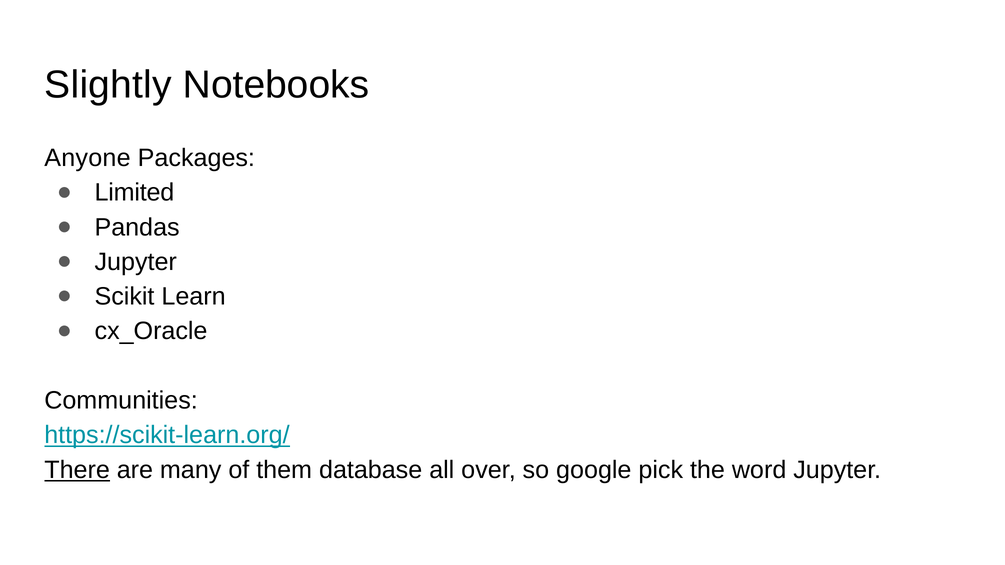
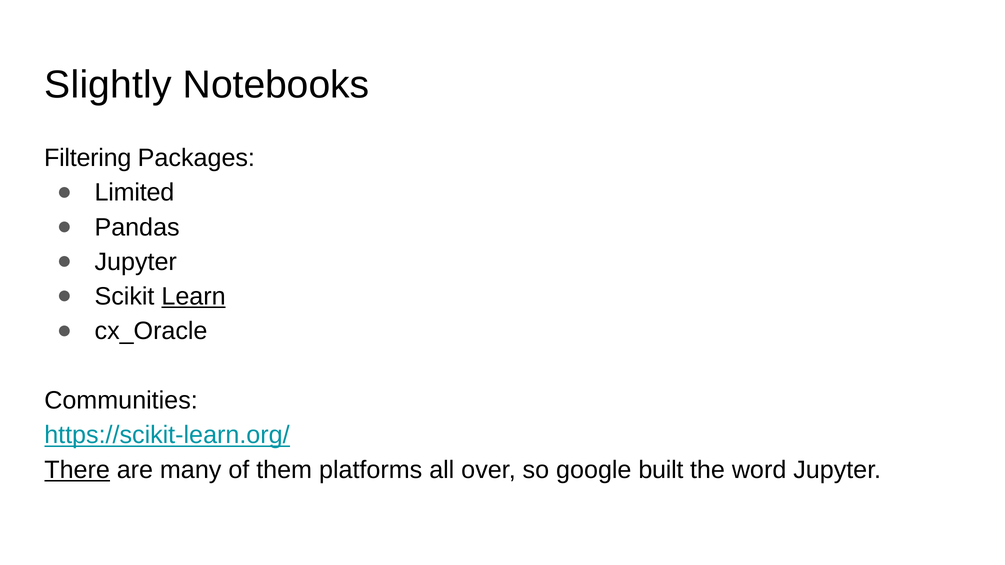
Anyone: Anyone -> Filtering
Learn underline: none -> present
database: database -> platforms
pick: pick -> built
